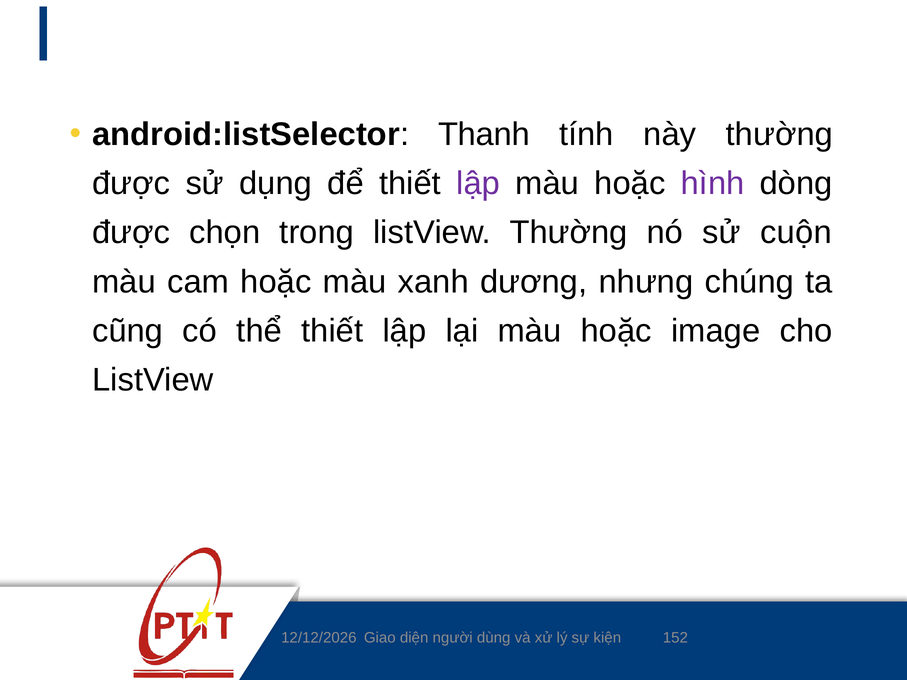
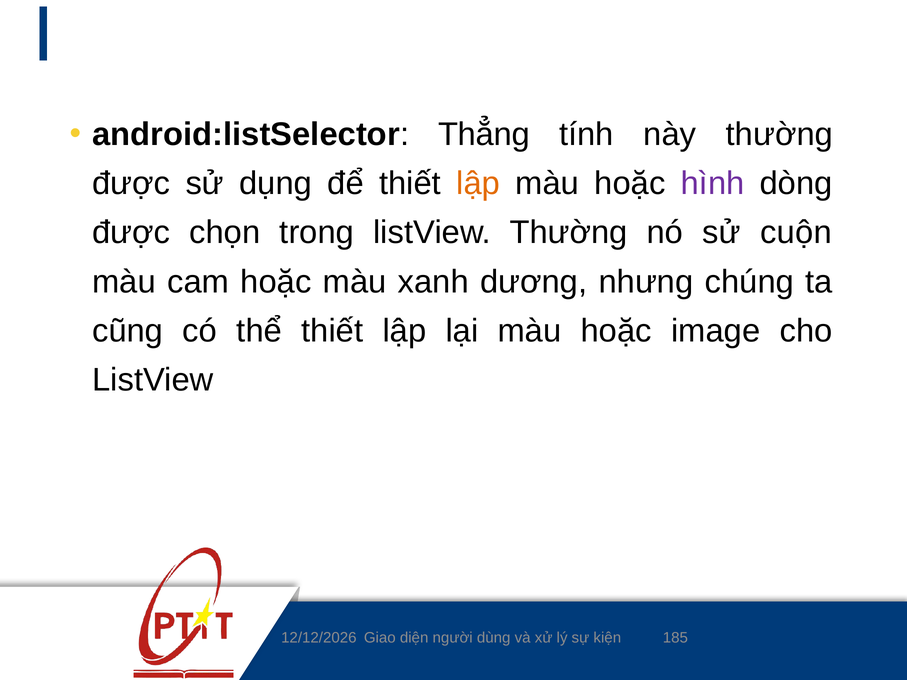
Thanh: Thanh -> Thẳng
lập at (478, 184) colour: purple -> orange
152: 152 -> 185
